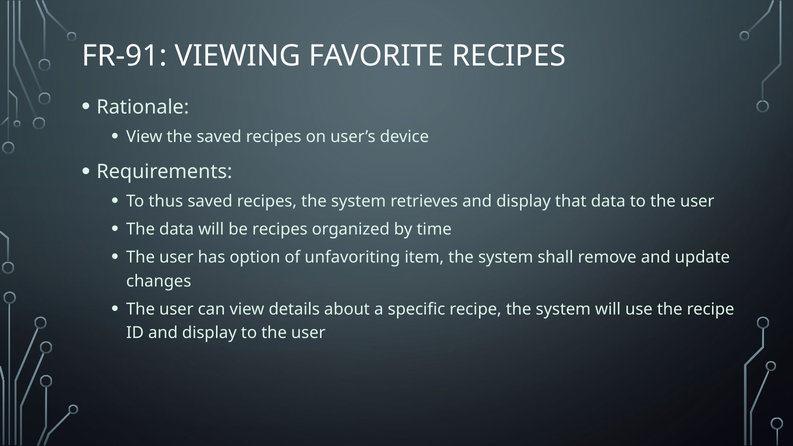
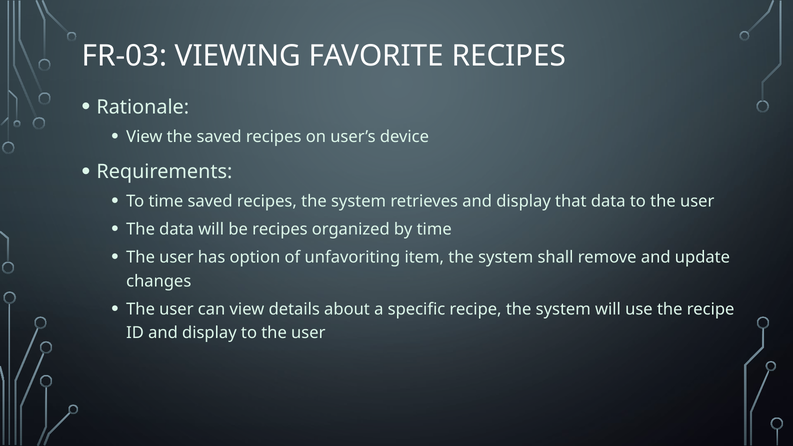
FR-91: FR-91 -> FR-03
To thus: thus -> time
